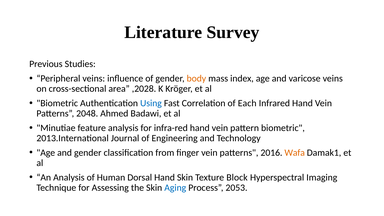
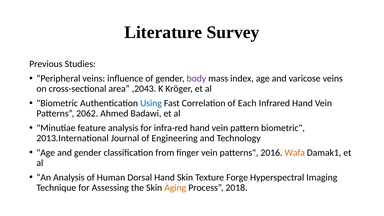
body colour: orange -> purple
,2028: ,2028 -> ,2043
2048: 2048 -> 2062
Block: Block -> Forge
Aging colour: blue -> orange
2053: 2053 -> 2018
